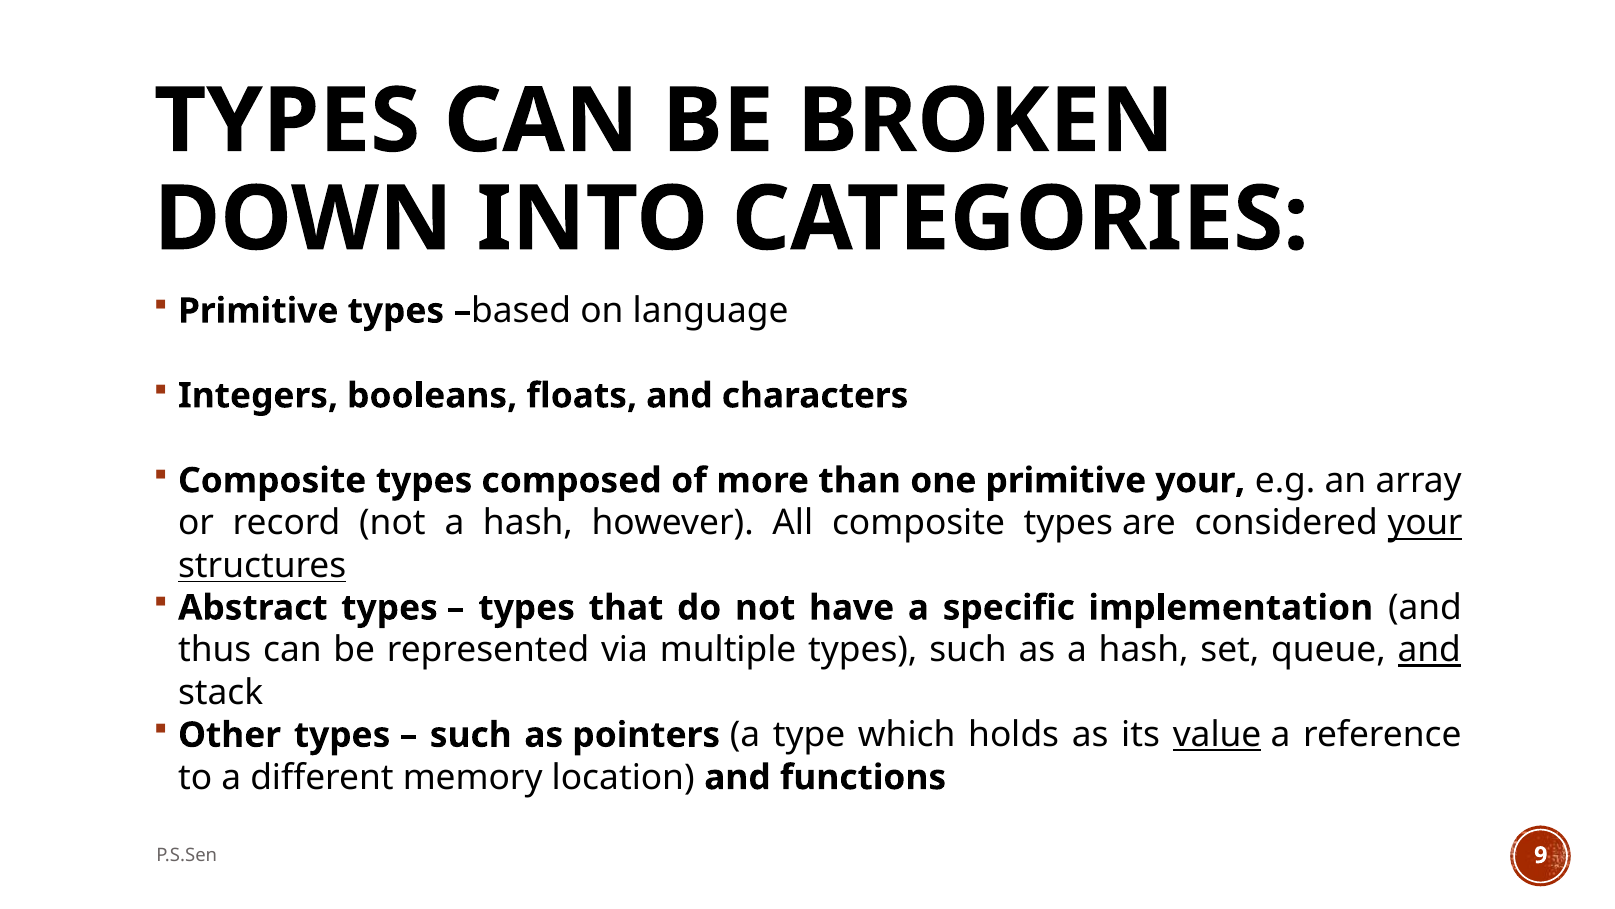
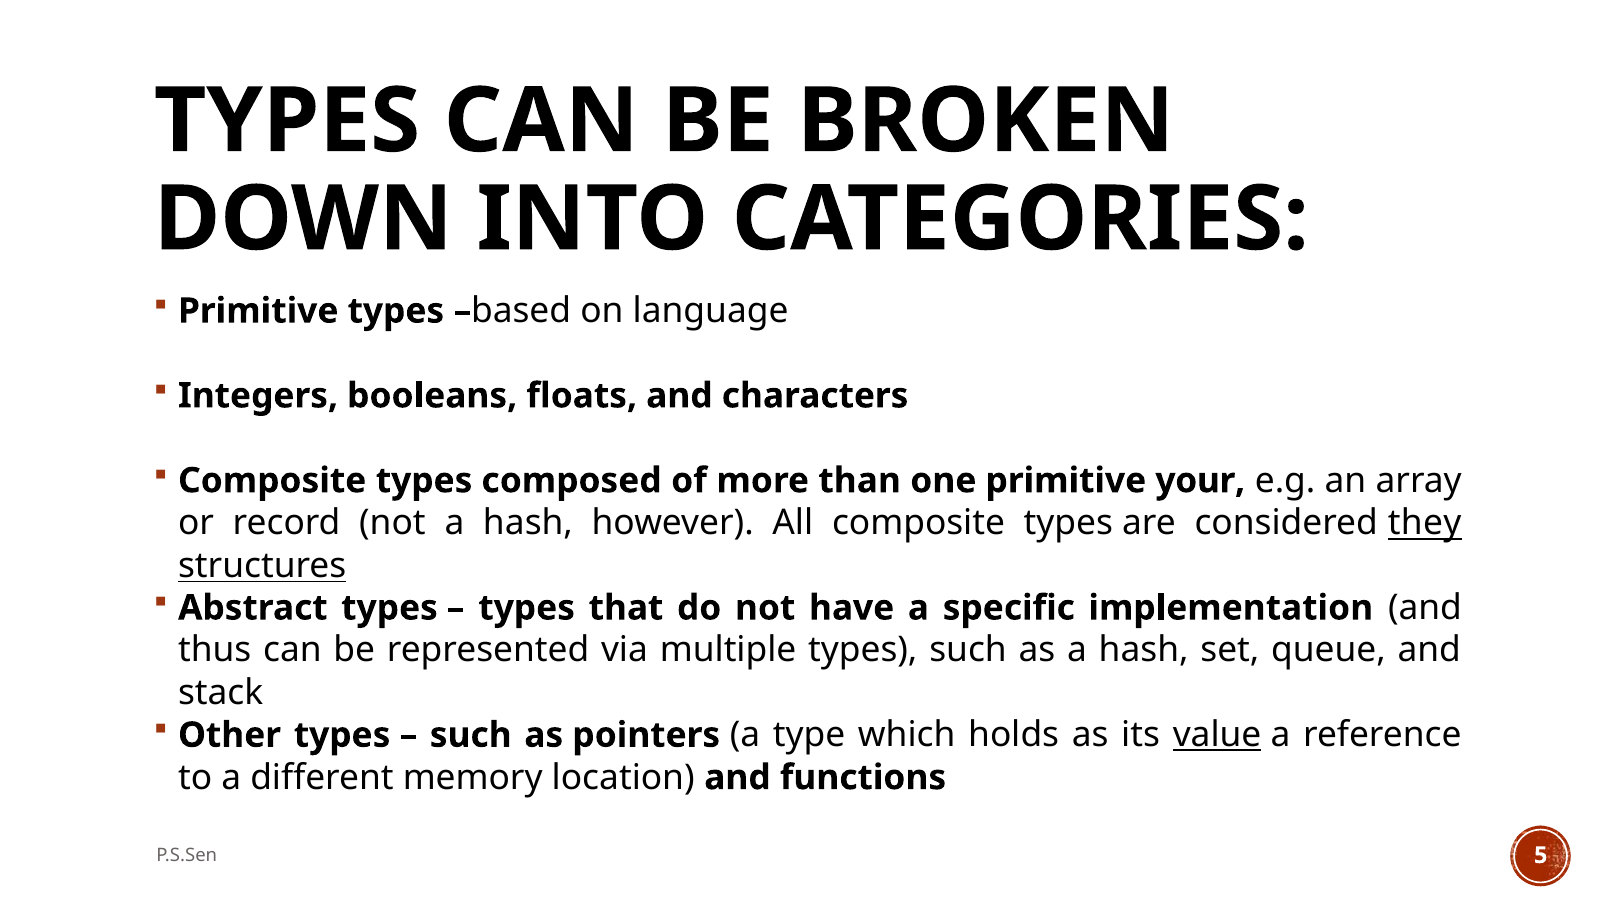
considered your: your -> they
and at (1429, 650) underline: present -> none
9: 9 -> 5
